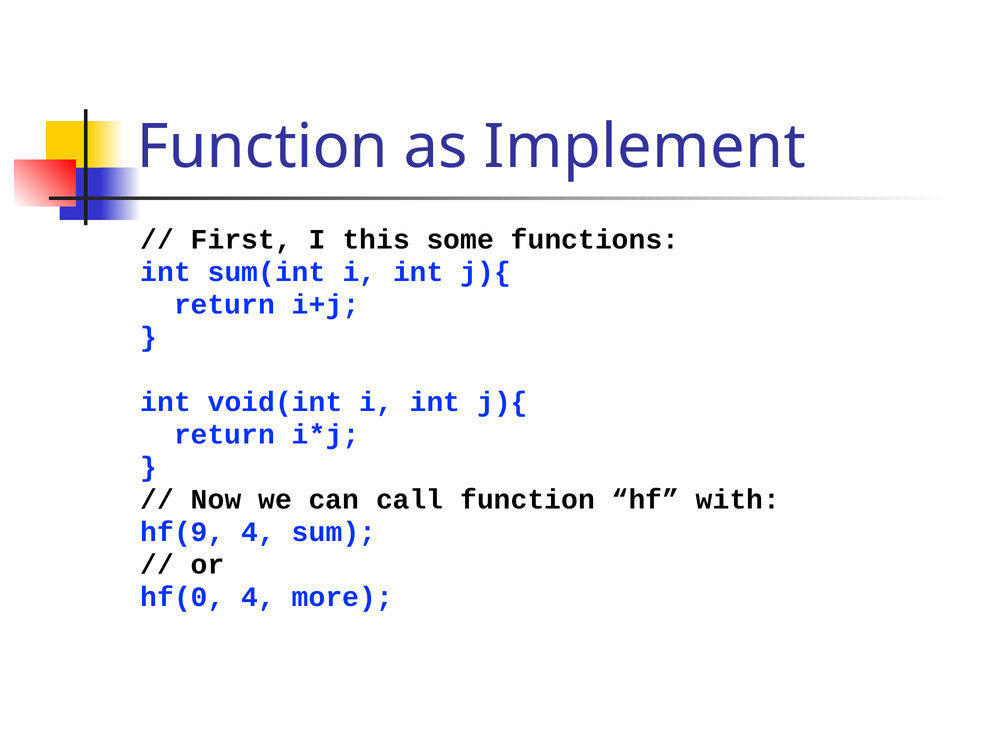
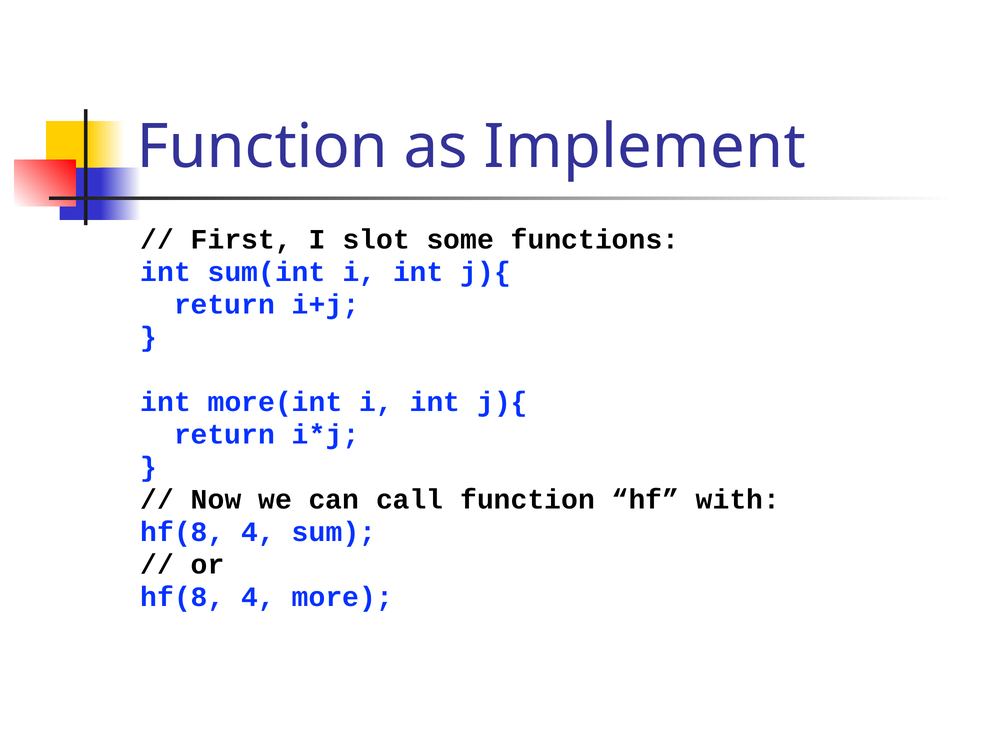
this: this -> slot
void(int: void(int -> more(int
hf(9 at (182, 532): hf(9 -> hf(8
hf(0 at (182, 597): hf(0 -> hf(8
